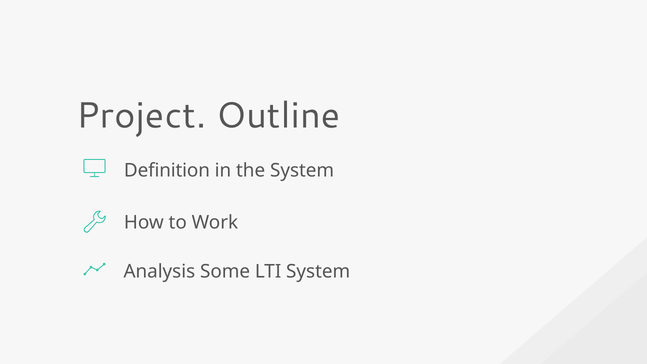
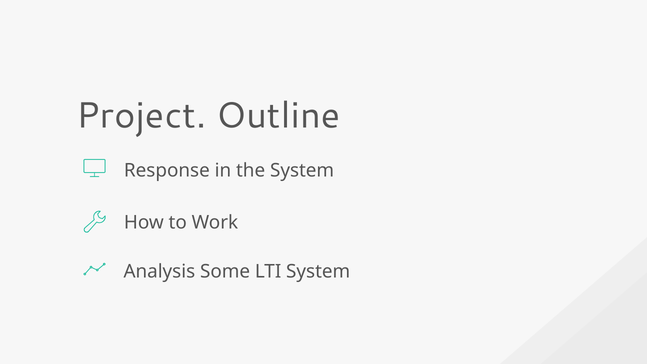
Definition: Definition -> Response
